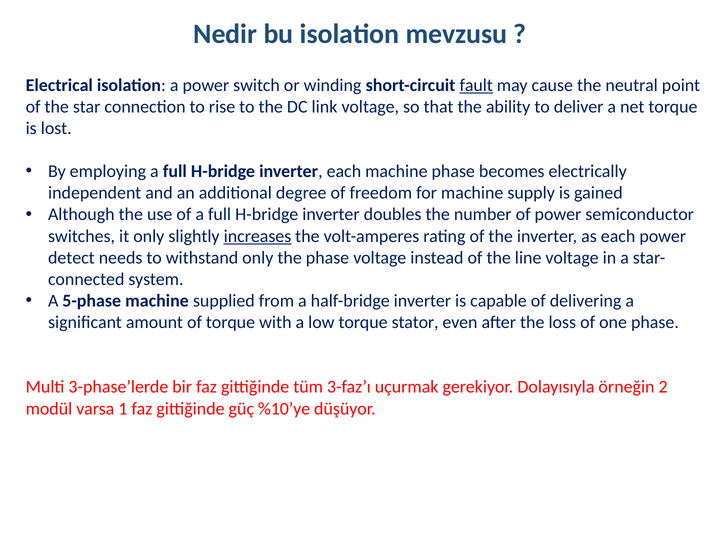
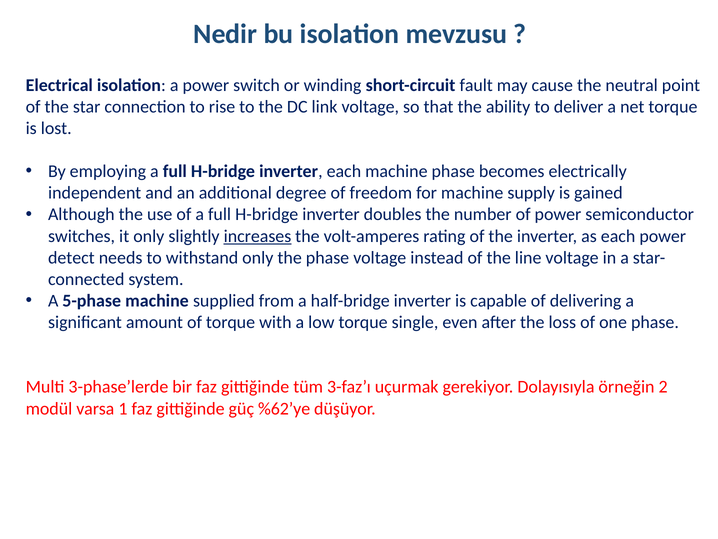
fault underline: present -> none
stator: stator -> single
%10’ye: %10’ye -> %62’ye
